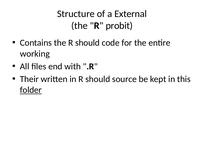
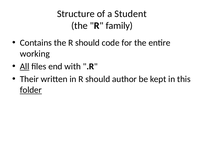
External: External -> Student
probit: probit -> family
All underline: none -> present
source: source -> author
